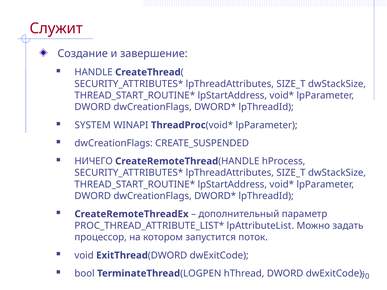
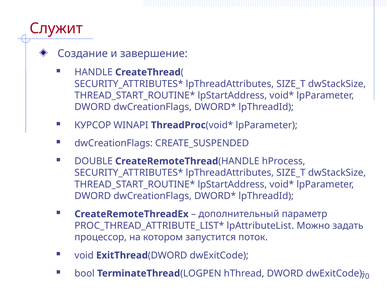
SYSTEM: SYSTEM -> КУРСОР
НИЧЕГО: НИЧЕГО -> DOUBLE
